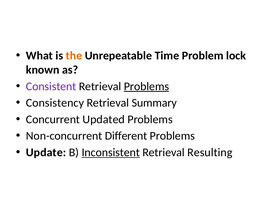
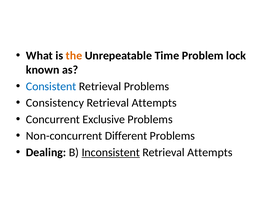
Consistent colour: purple -> blue
Problems at (146, 87) underline: present -> none
Summary at (154, 103): Summary -> Attempts
Updated: Updated -> Exclusive
Update: Update -> Dealing
Resulting at (210, 153): Resulting -> Attempts
